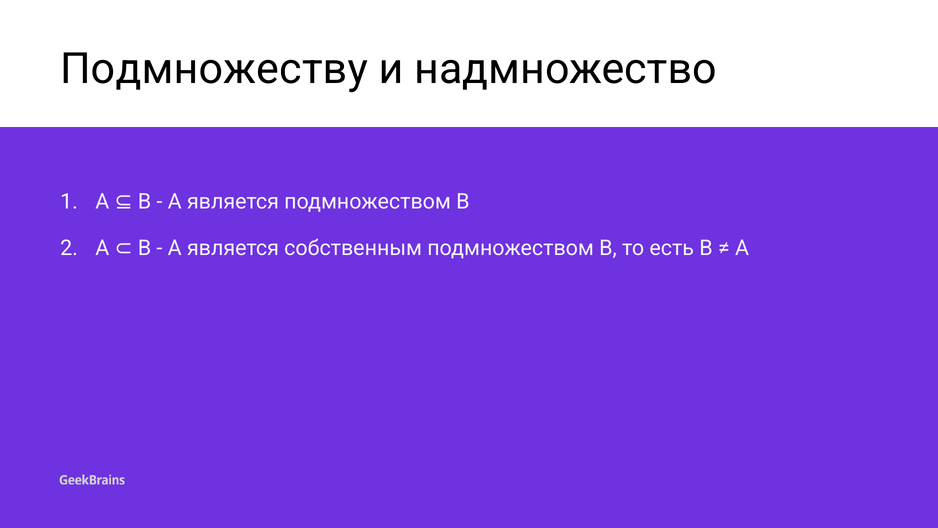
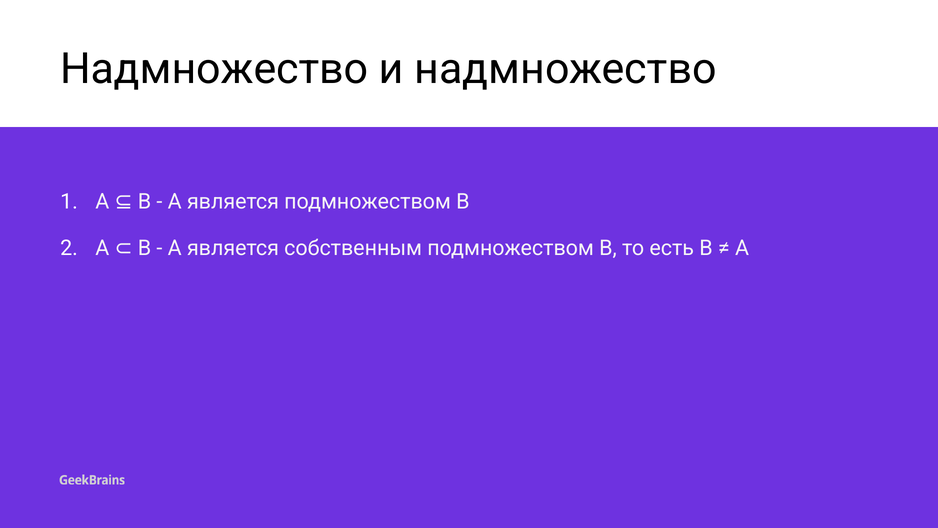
Подмножеству at (214, 69): Подмножеству -> Надмножество
